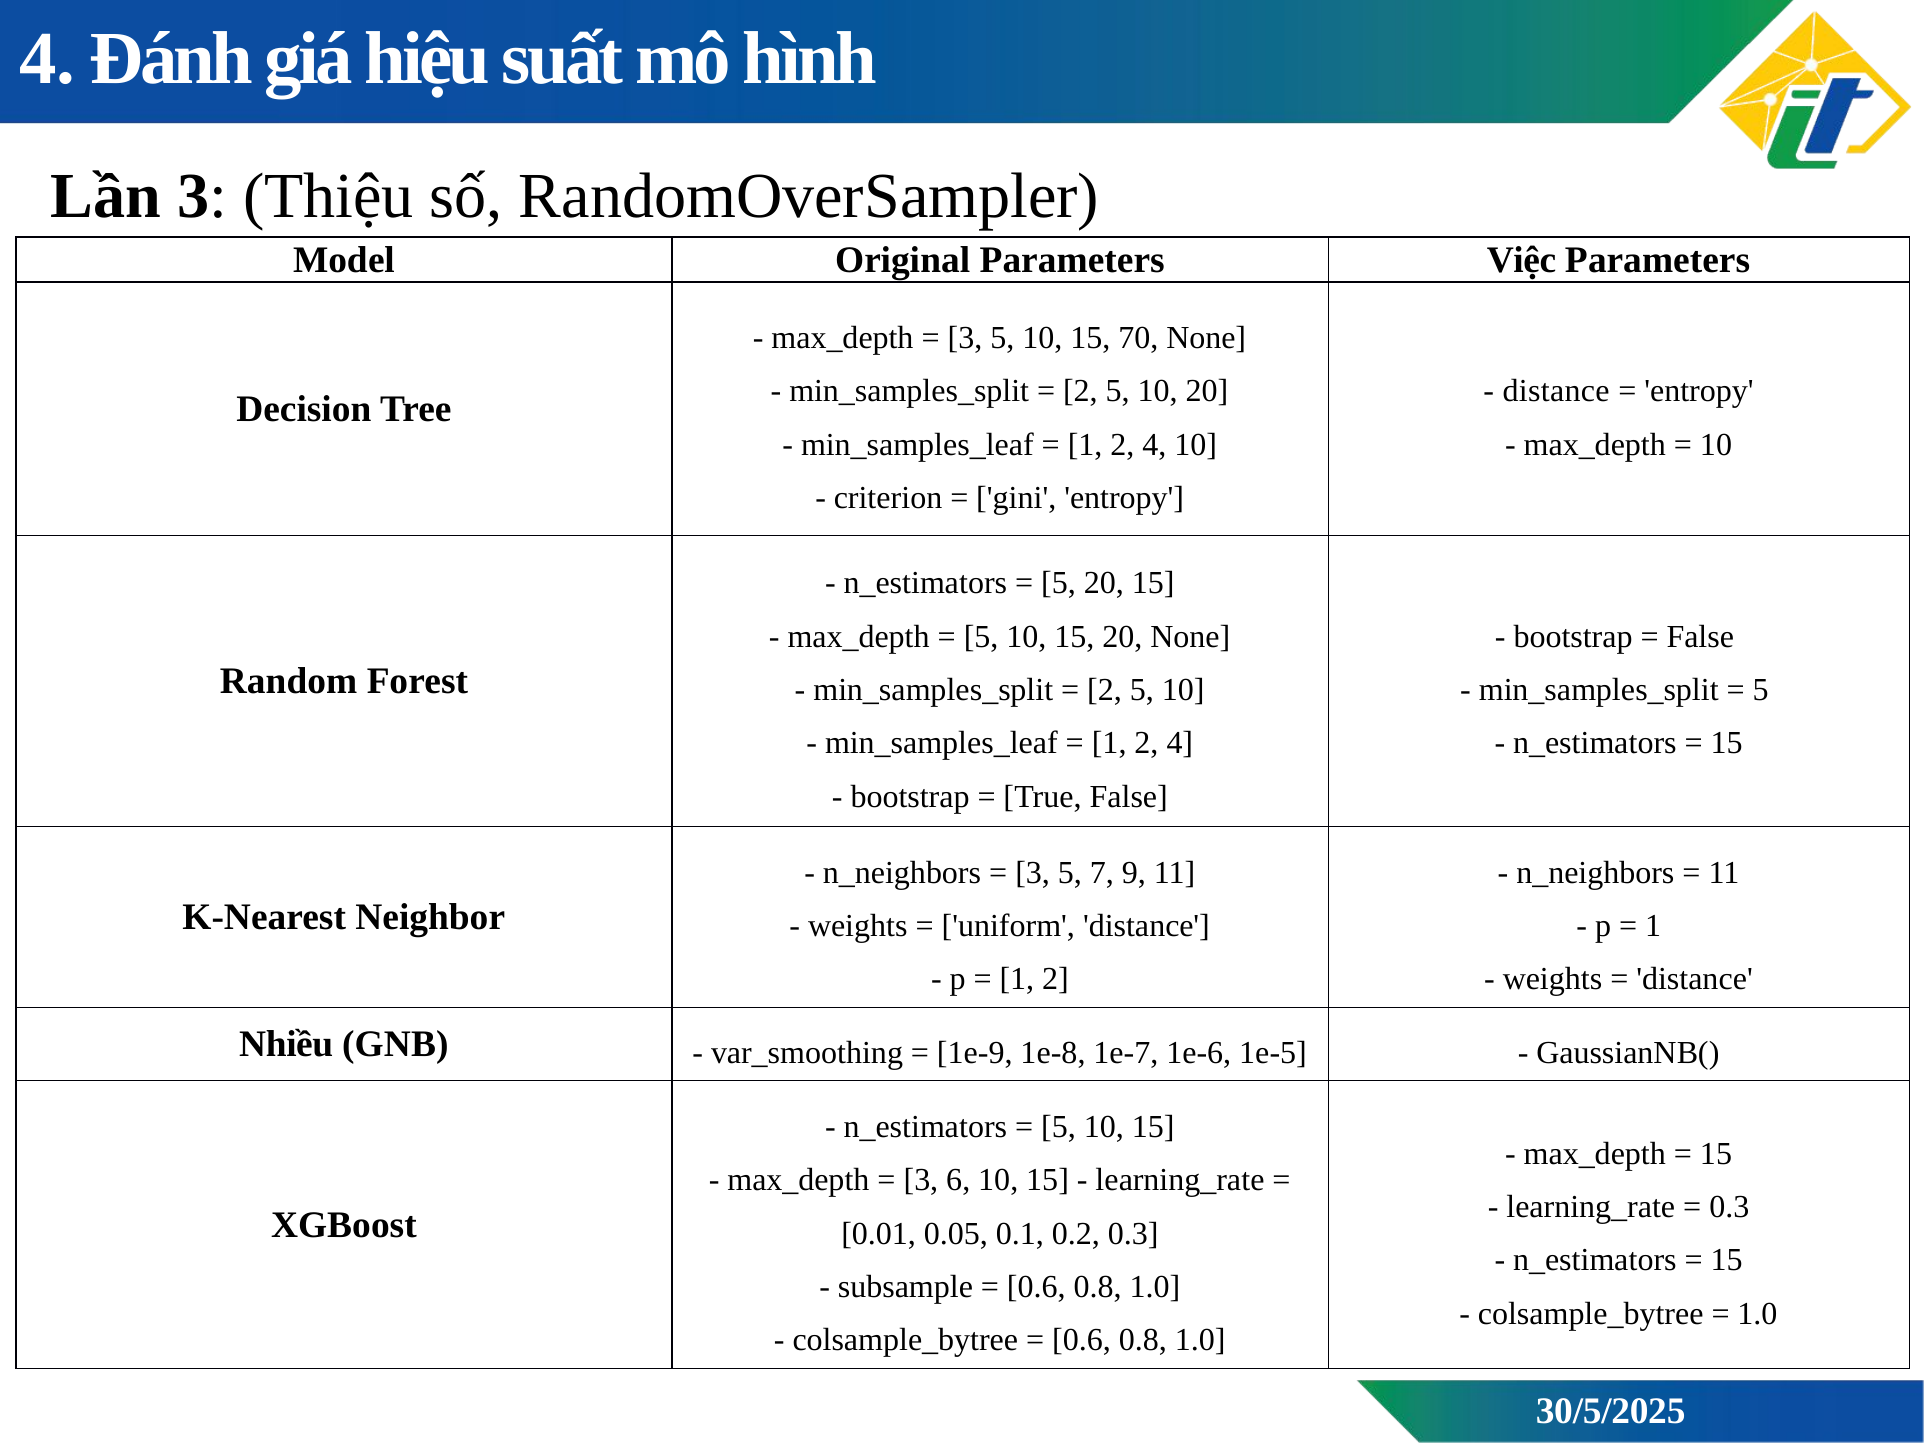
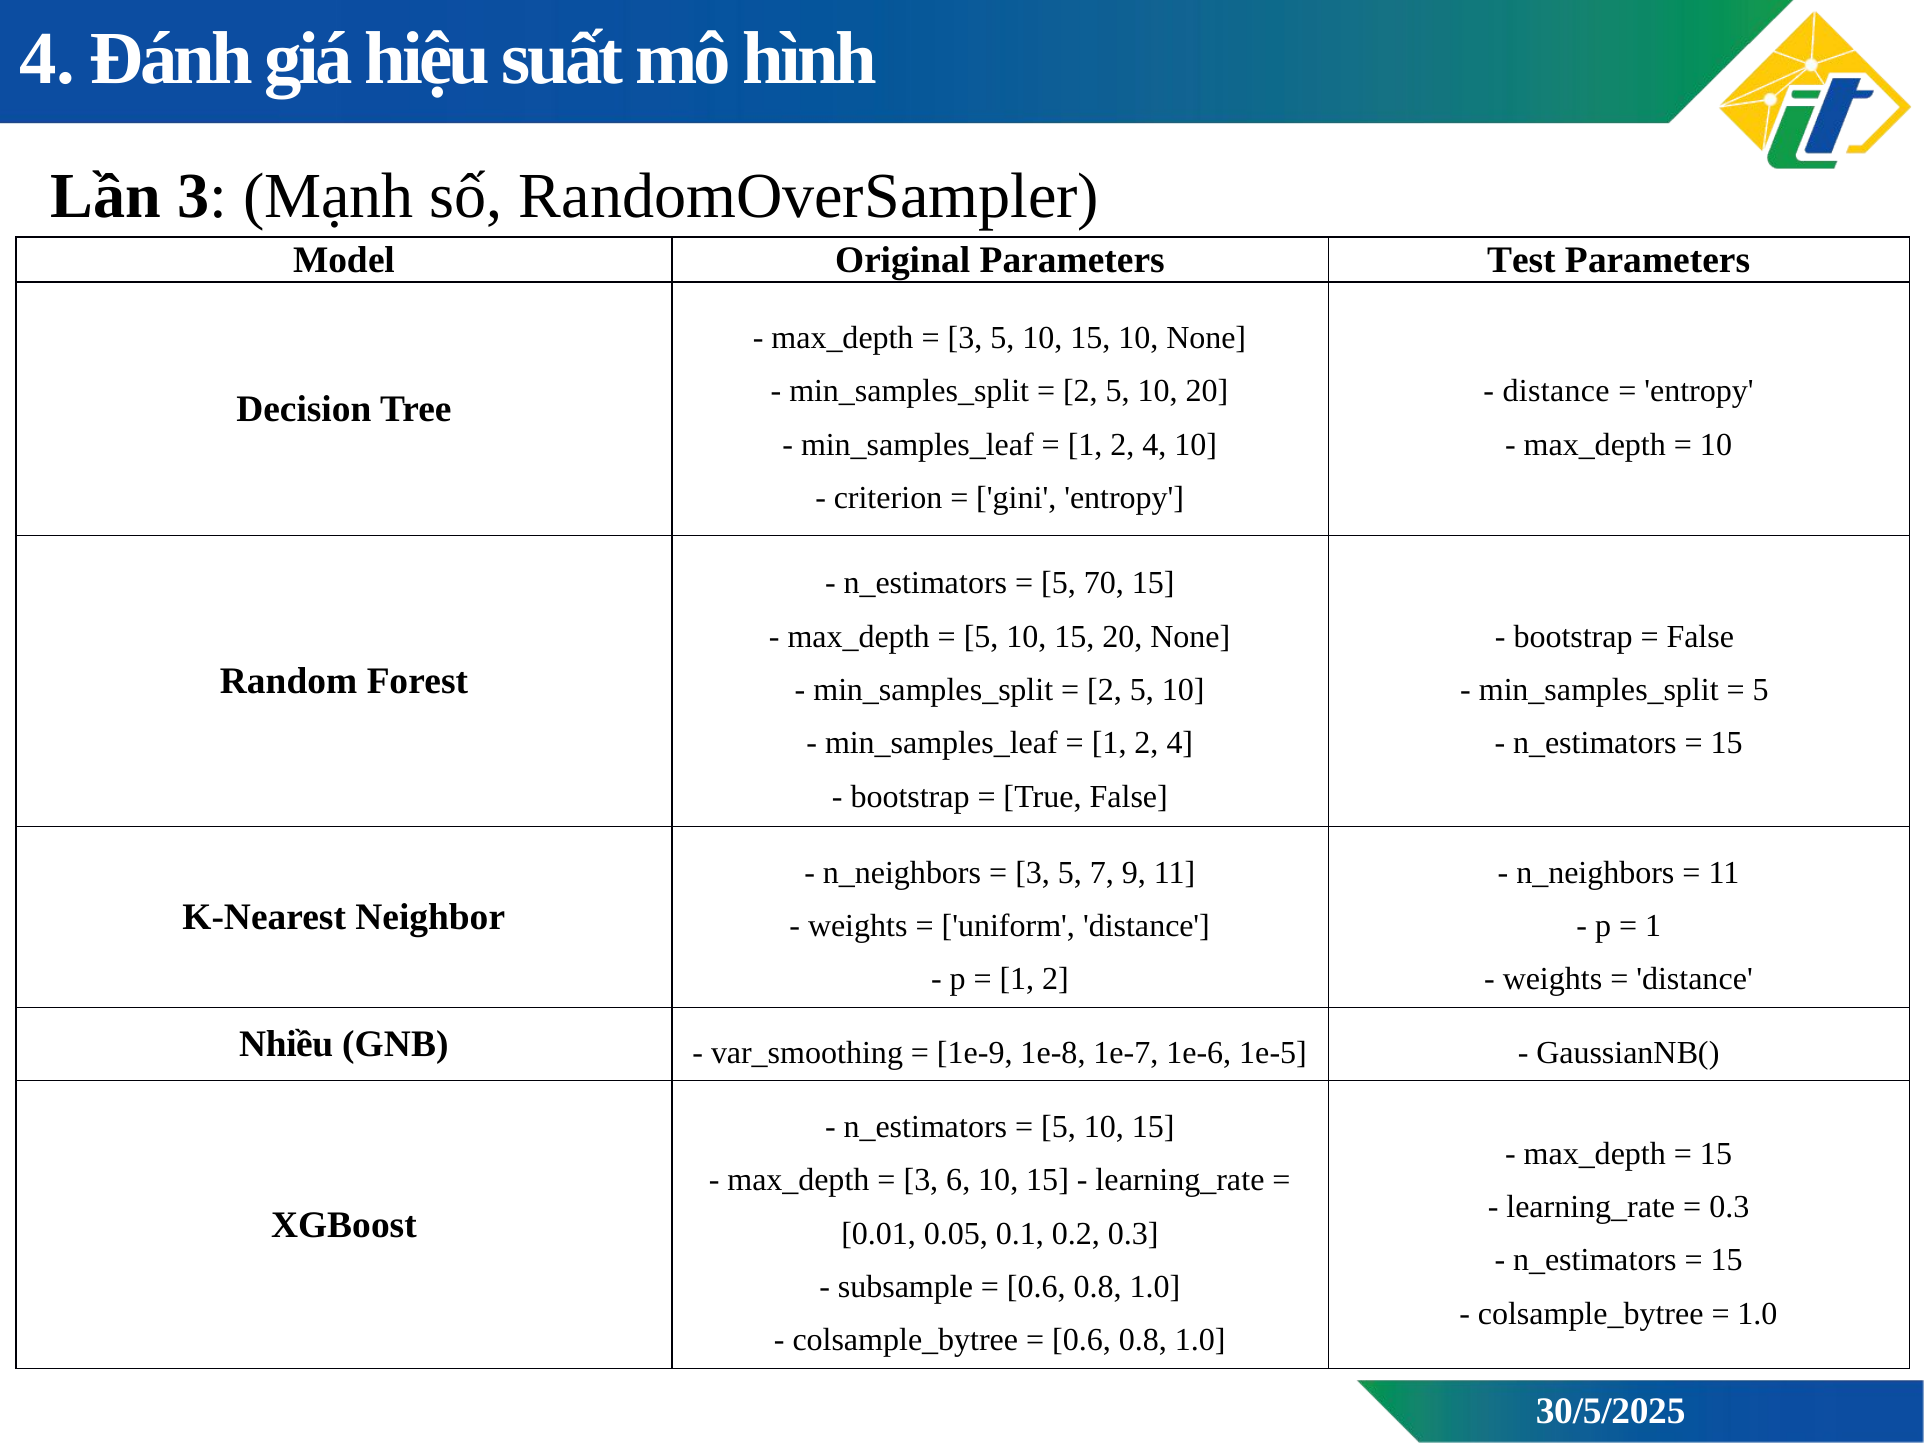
Thiệu: Thiệu -> Mạnh
Việc: Việc -> Test
15 70: 70 -> 10
5 20: 20 -> 70
